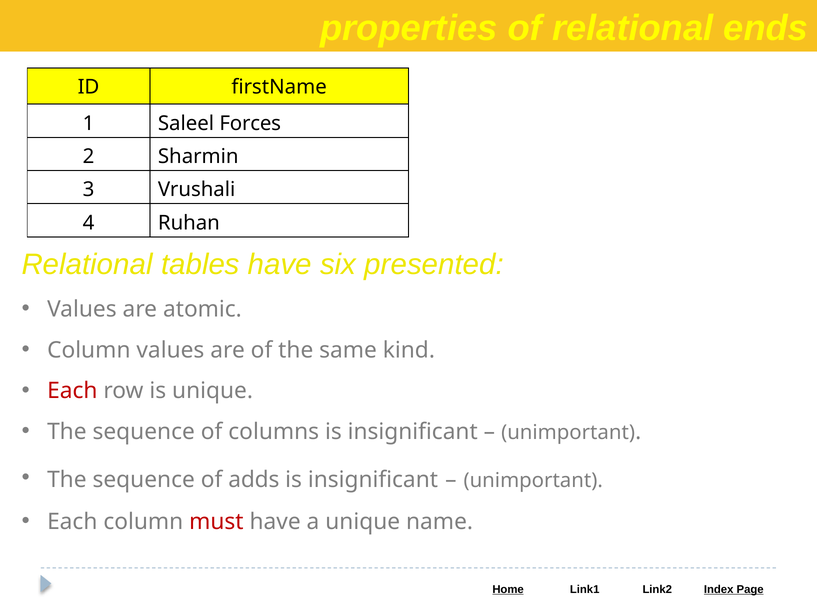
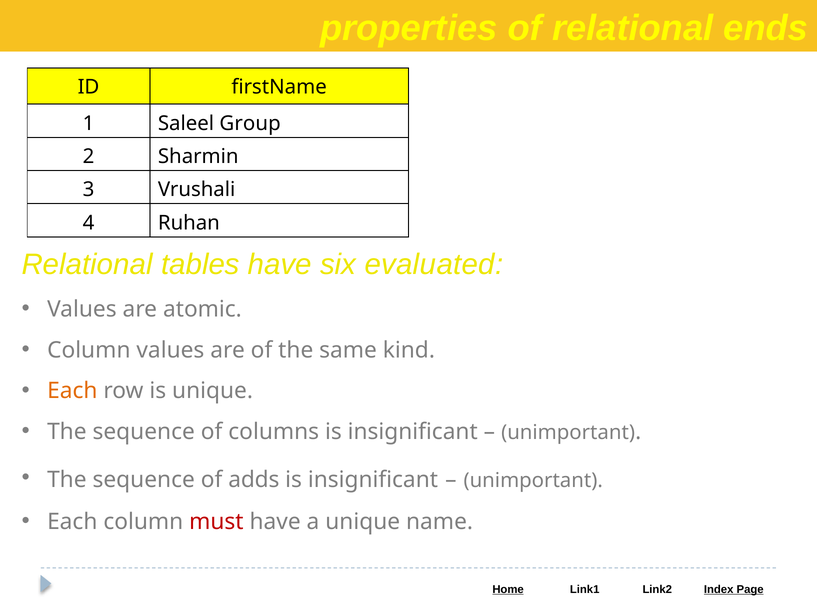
Forces: Forces -> Group
presented: presented -> evaluated
Each at (72, 391) colour: red -> orange
